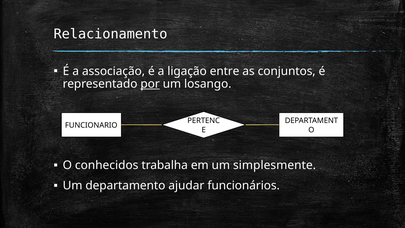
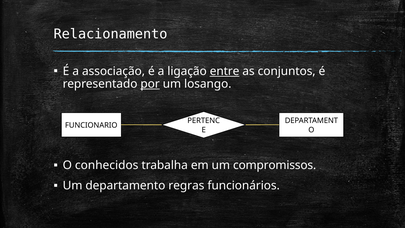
entre underline: none -> present
simplesmente: simplesmente -> compromissos
ajudar: ajudar -> regras
